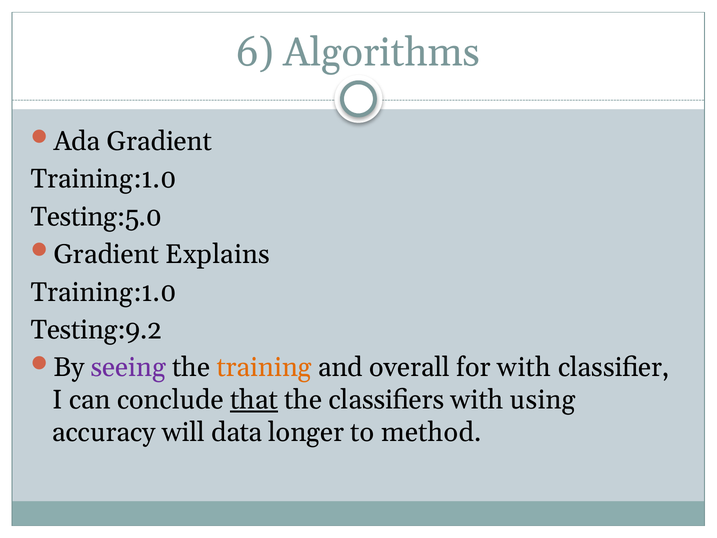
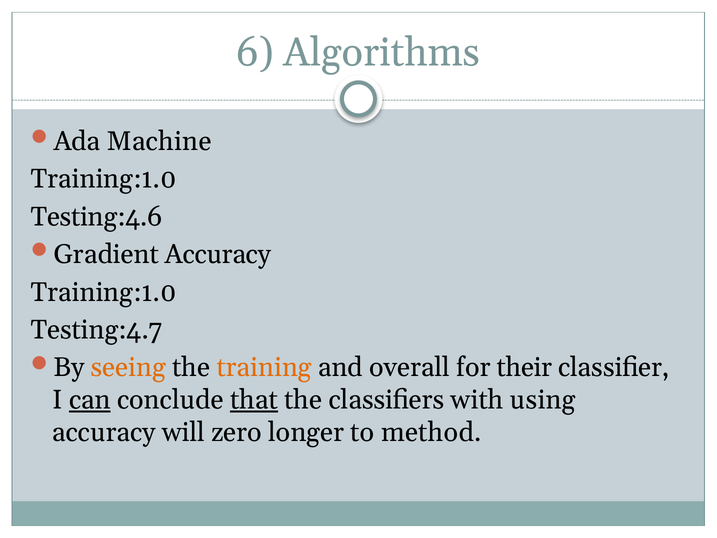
Ada Gradient: Gradient -> Machine
Testing:5.0: Testing:5.0 -> Testing:4.6
Gradient Explains: Explains -> Accuracy
Testing:9.2: Testing:9.2 -> Testing:4.7
seeing colour: purple -> orange
for with: with -> their
can underline: none -> present
data: data -> zero
